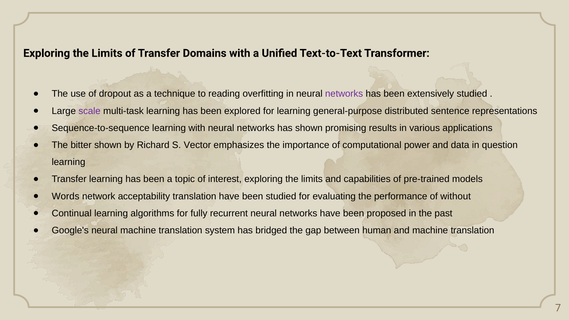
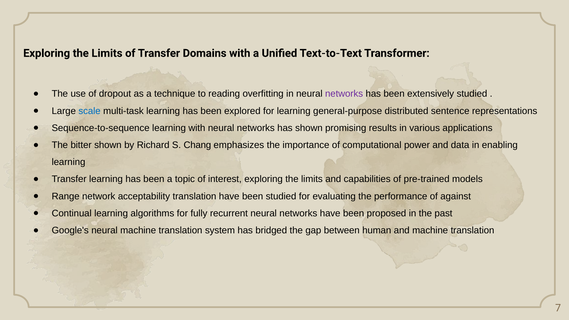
scale colour: purple -> blue
Vector: Vector -> Chang
question: question -> enabling
Words: Words -> Range
without: without -> against
